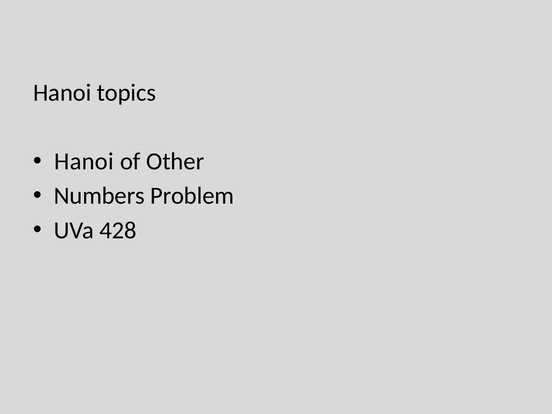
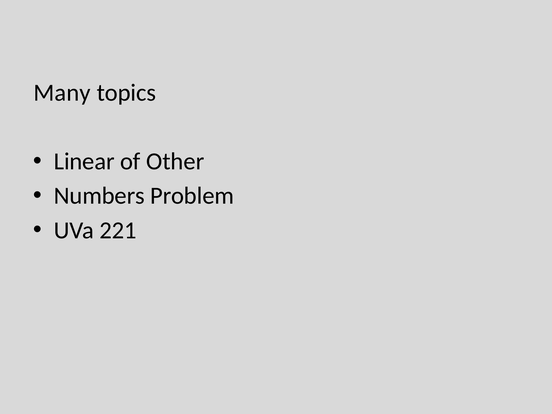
Hanoi at (62, 93): Hanoi -> Many
Hanoi at (84, 162): Hanoi -> Linear
428: 428 -> 221
